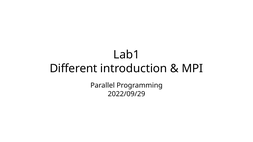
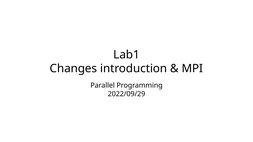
Different: Different -> Changes
